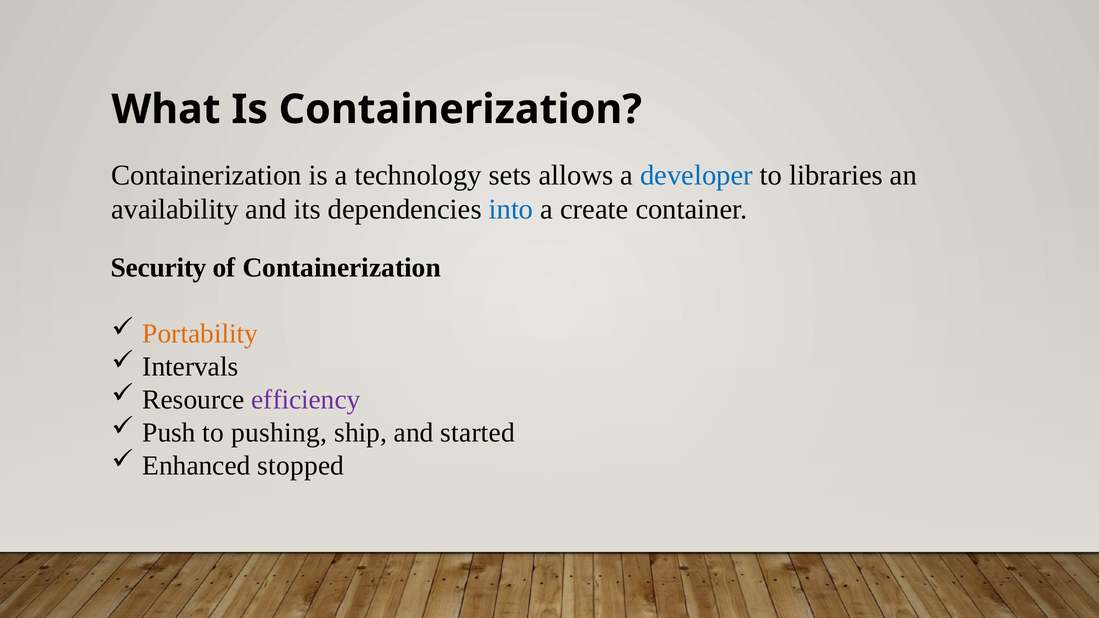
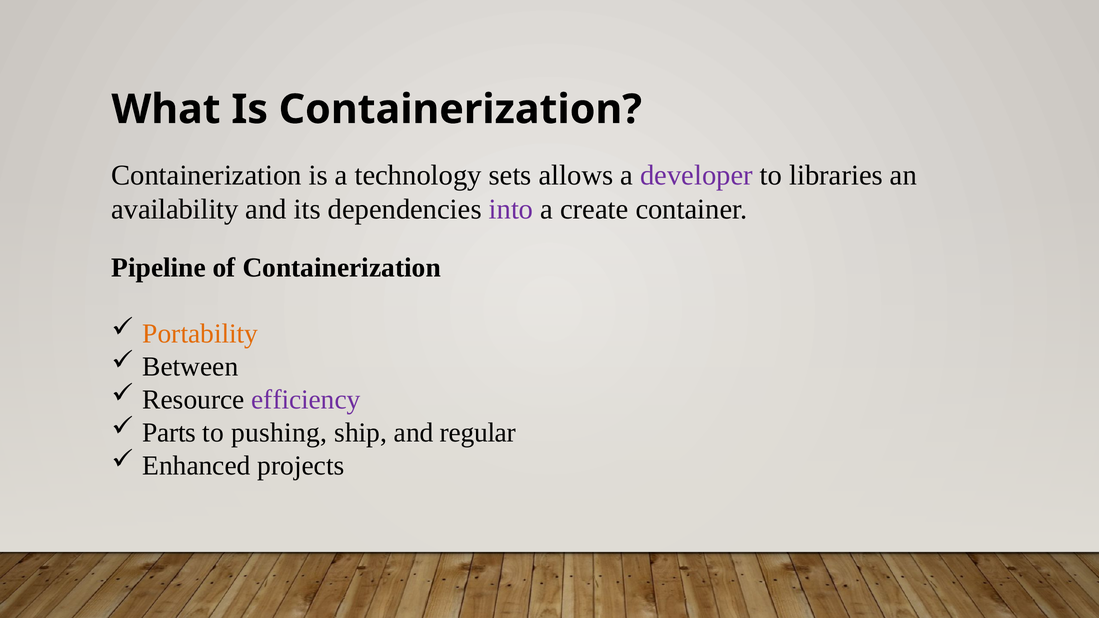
developer colour: blue -> purple
into colour: blue -> purple
Security: Security -> Pipeline
Intervals: Intervals -> Between
Push: Push -> Parts
started: started -> regular
stopped: stopped -> projects
